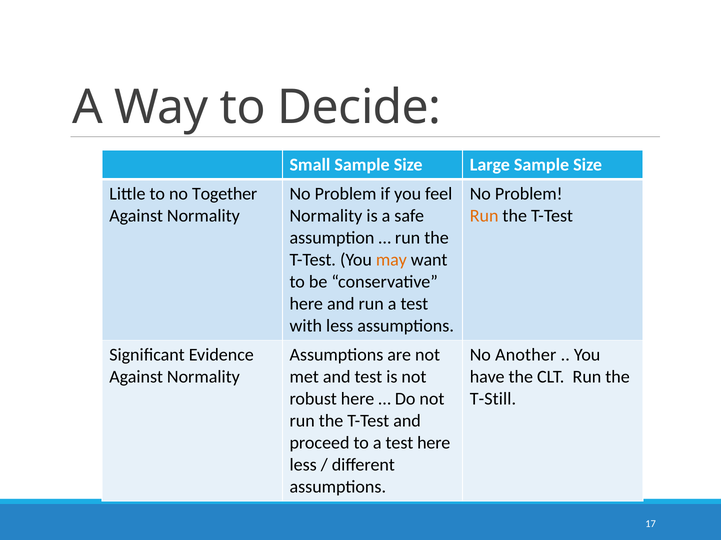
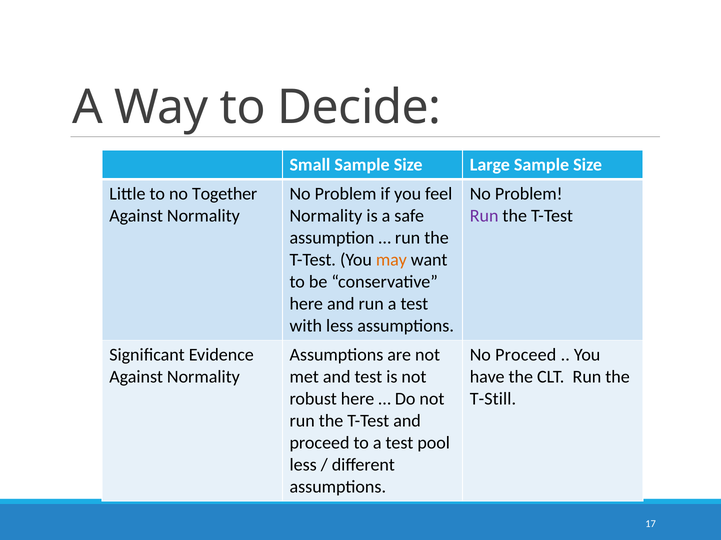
Run at (484, 216) colour: orange -> purple
No Another: Another -> Proceed
test here: here -> pool
